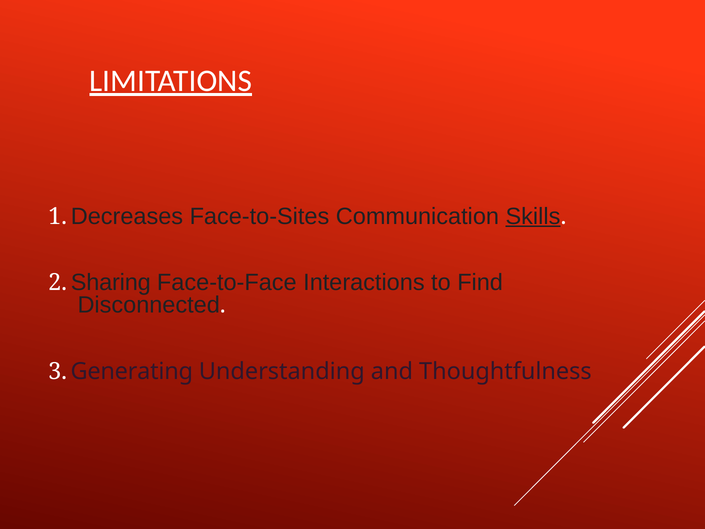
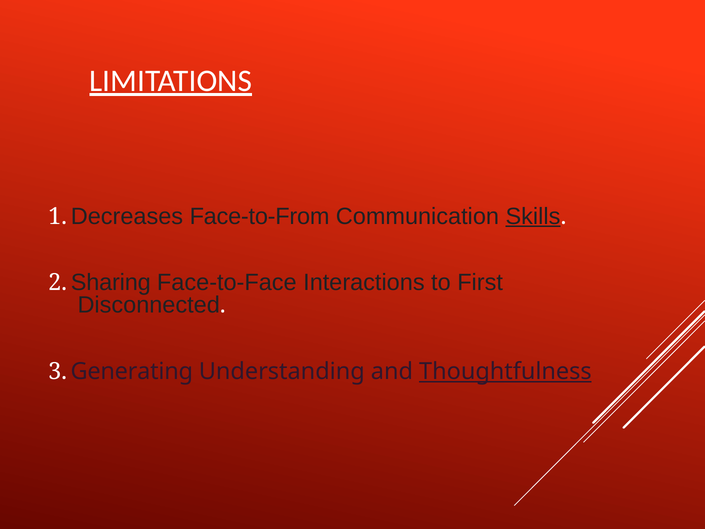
Face-to-Sites: Face-to-Sites -> Face-to-From
Find: Find -> First
Thoughtfulness underline: none -> present
